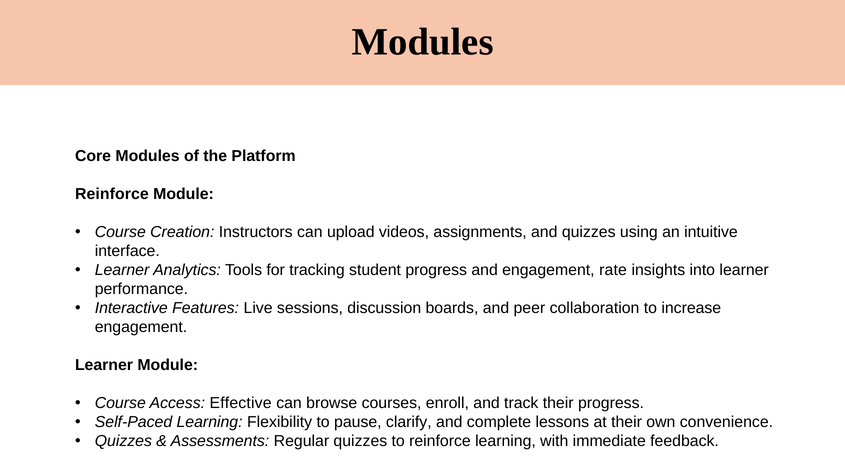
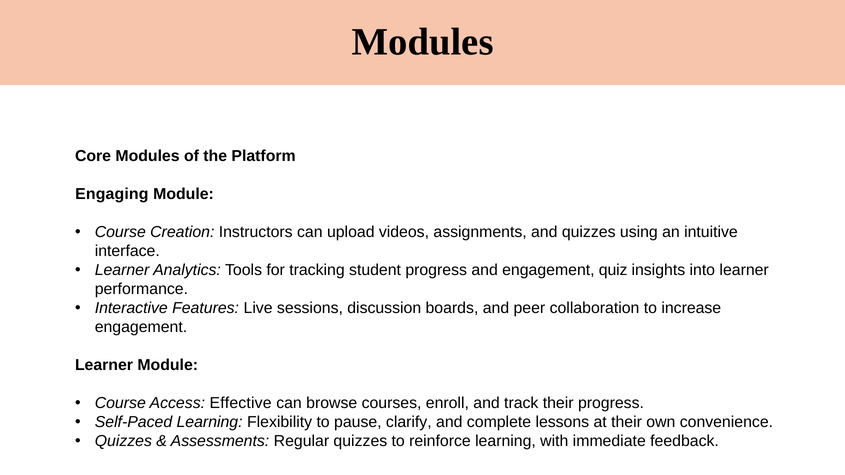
Reinforce at (112, 194): Reinforce -> Engaging
rate: rate -> quiz
